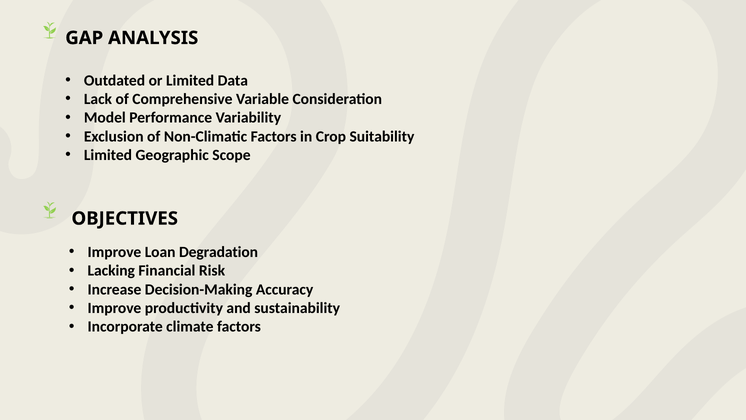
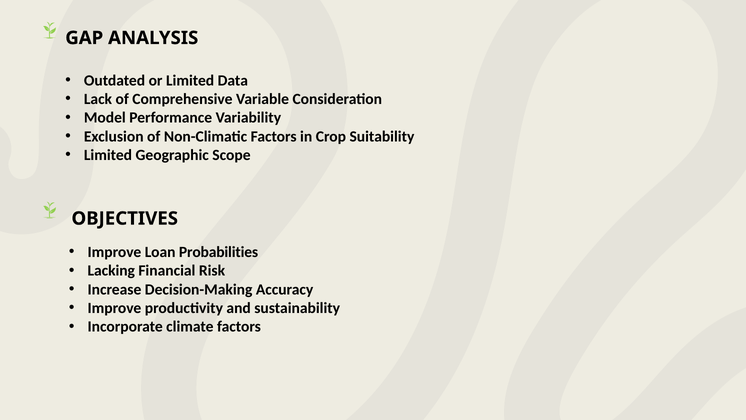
Degradation: Degradation -> Probabilities
